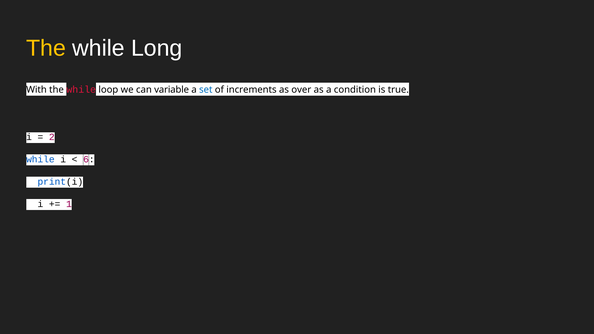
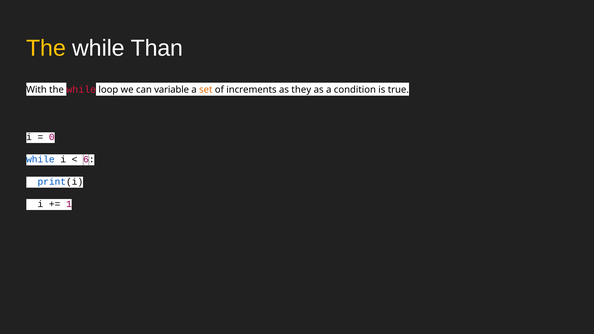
Long: Long -> Than
set colour: blue -> orange
over: over -> they
2: 2 -> 0
